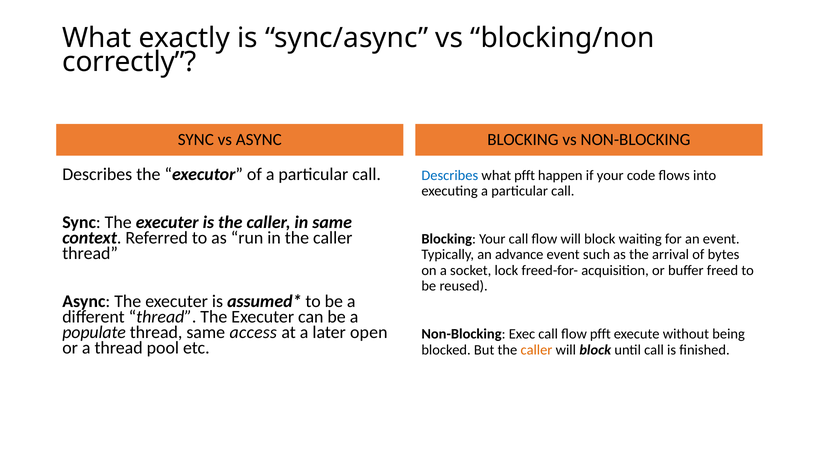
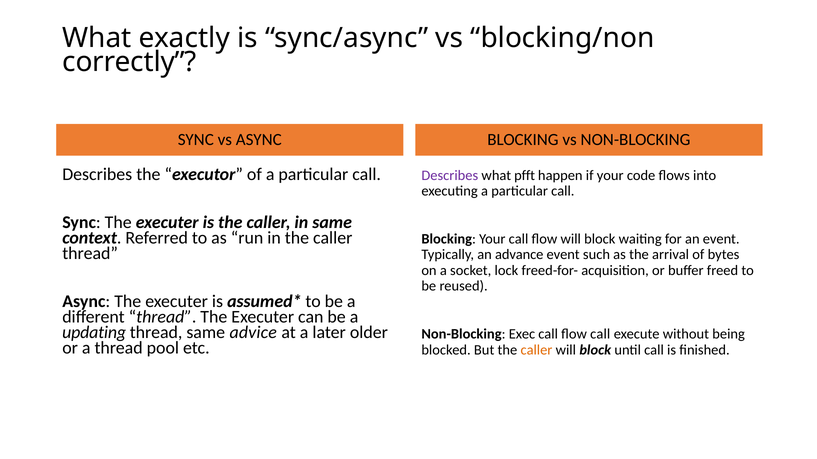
Describes at (450, 175) colour: blue -> purple
populate: populate -> updating
access: access -> advice
open: open -> older
flow pfft: pfft -> call
